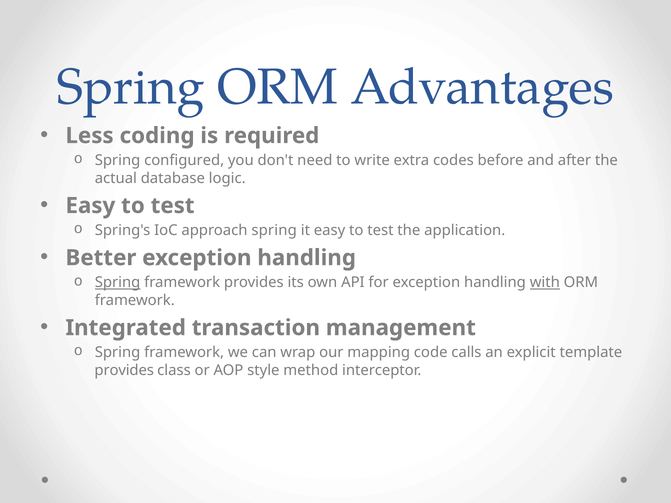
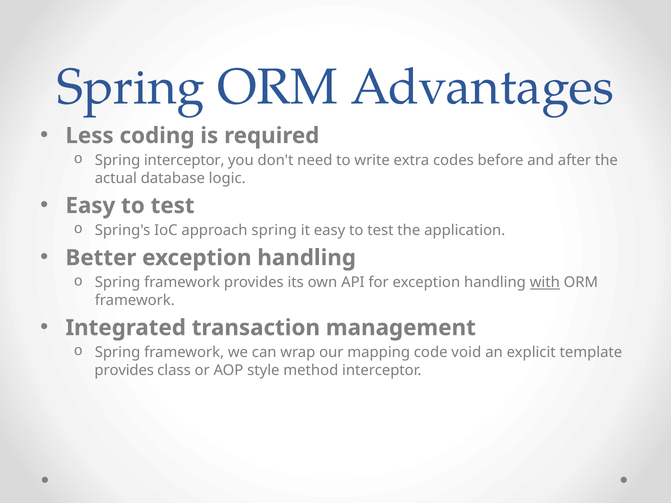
Spring configured: configured -> interceptor
Spring at (118, 283) underline: present -> none
calls: calls -> void
